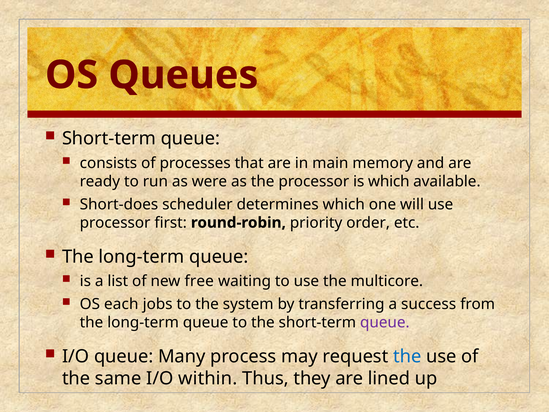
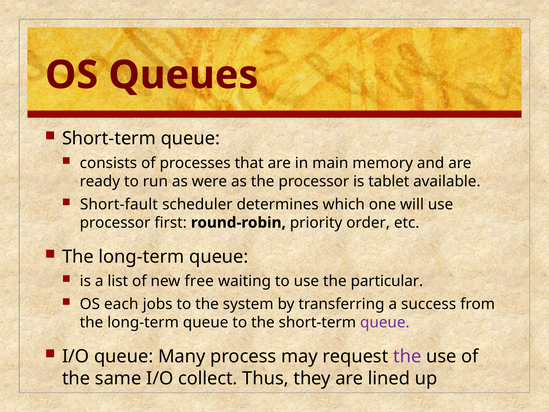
is which: which -> tablet
Short-does: Short-does -> Short-fault
multicore: multicore -> particular
the at (407, 356) colour: blue -> purple
within: within -> collect
